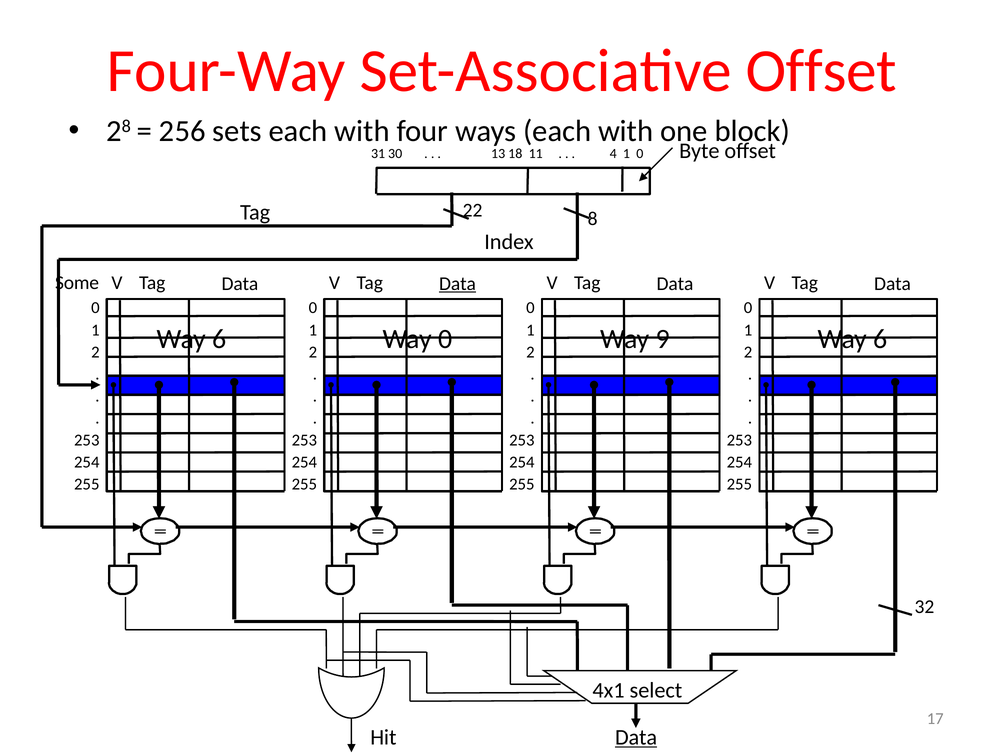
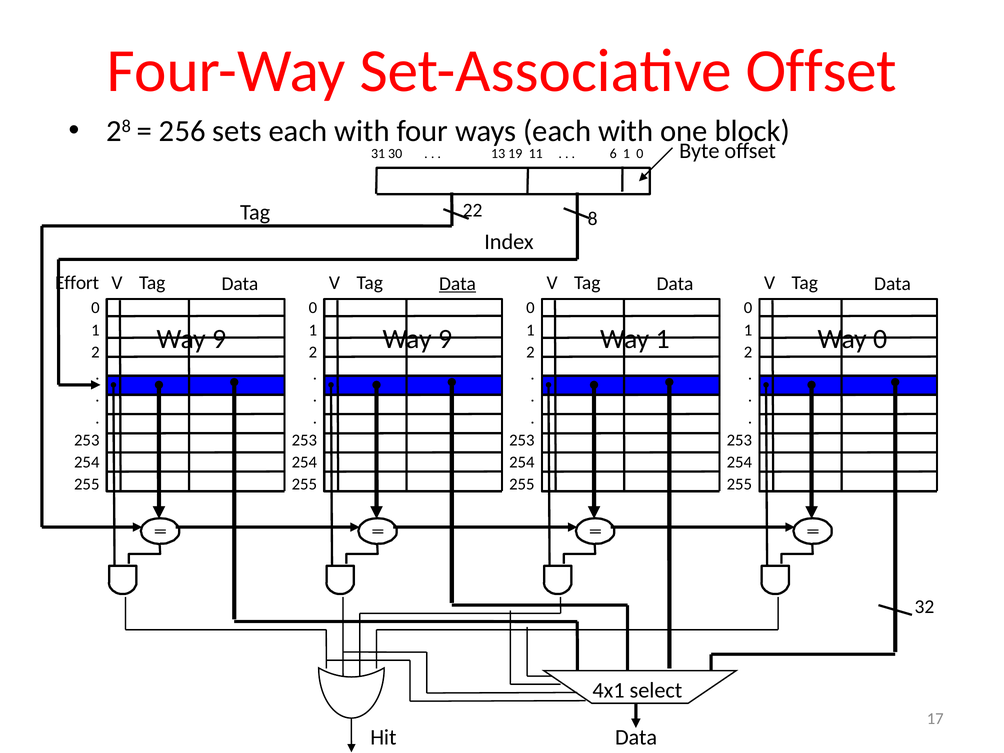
18: 18 -> 19
4: 4 -> 6
Some: Some -> Effort
6 at (220, 339): 6 -> 9
0 at (445, 339): 0 -> 9
Way 9: 9 -> 1
6 at (881, 339): 6 -> 0
Data at (636, 737) underline: present -> none
